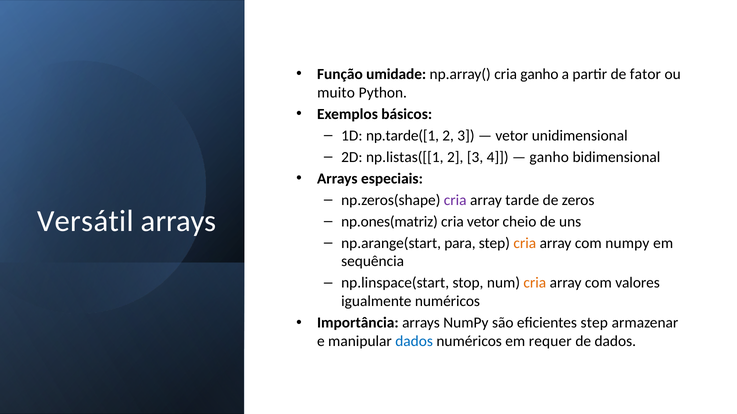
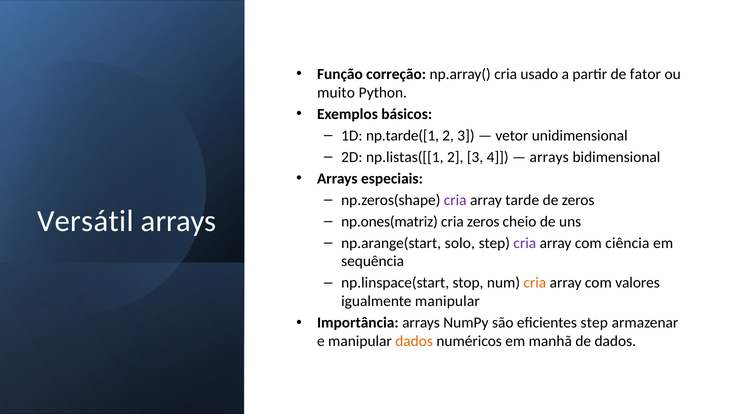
umidade: umidade -> correção
cria ganho: ganho -> usado
ganho at (549, 157): ganho -> arrays
cria vetor: vetor -> zeros
para: para -> solo
cria at (525, 243) colour: orange -> purple
com numpy: numpy -> ciência
igualmente numéricos: numéricos -> manipular
dados at (414, 342) colour: blue -> orange
requer: requer -> manhã
